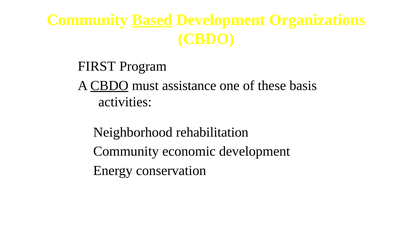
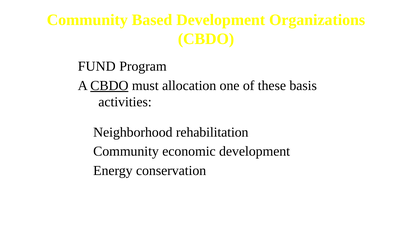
Based underline: present -> none
FIRST: FIRST -> FUND
assistance: assistance -> allocation
